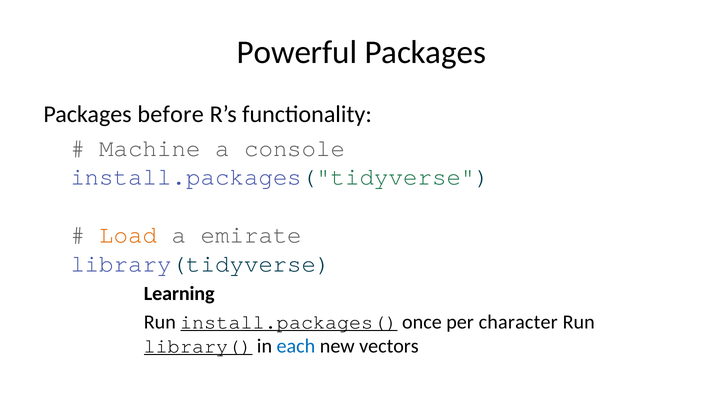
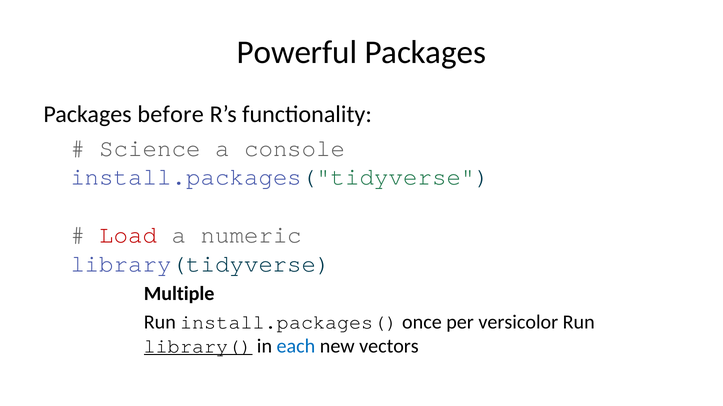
Machine: Machine -> Science
Load colour: orange -> red
emirate: emirate -> numeric
Learning: Learning -> Multiple
install.packages( underline: present -> none
character: character -> versicolor
